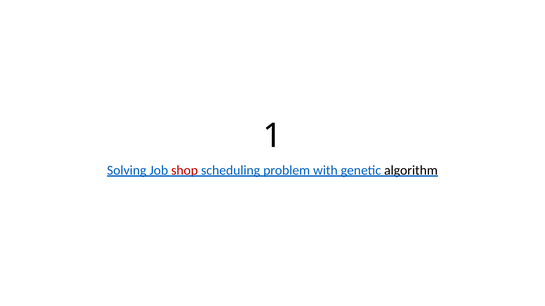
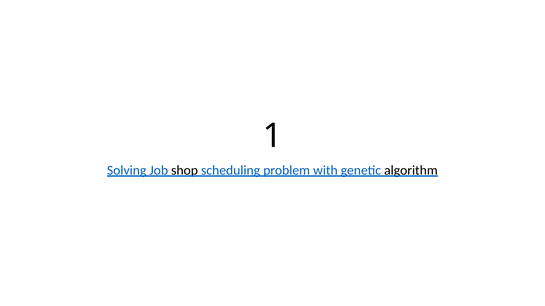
shop colour: red -> black
